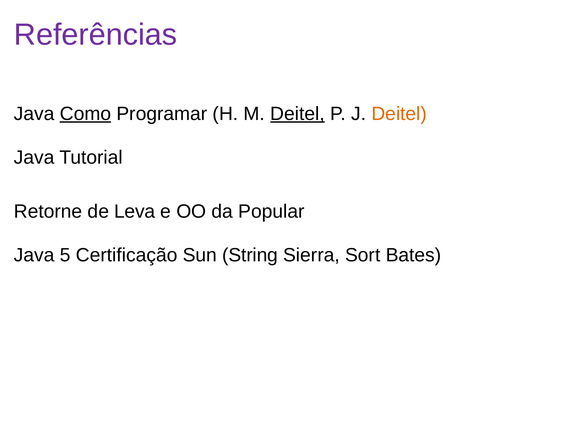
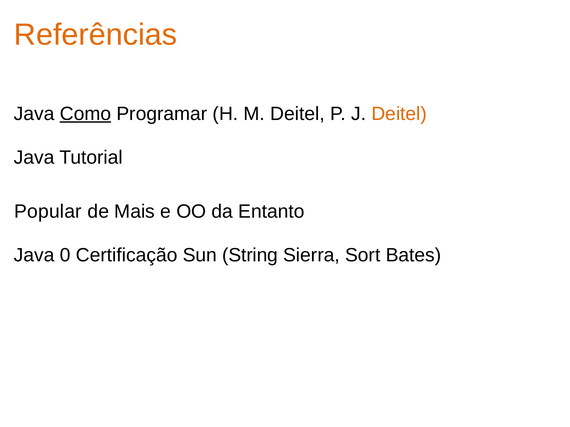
Referências colour: purple -> orange
Deitel at (298, 114) underline: present -> none
Retorne: Retorne -> Popular
Leva: Leva -> Mais
Popular: Popular -> Entanto
5: 5 -> 0
